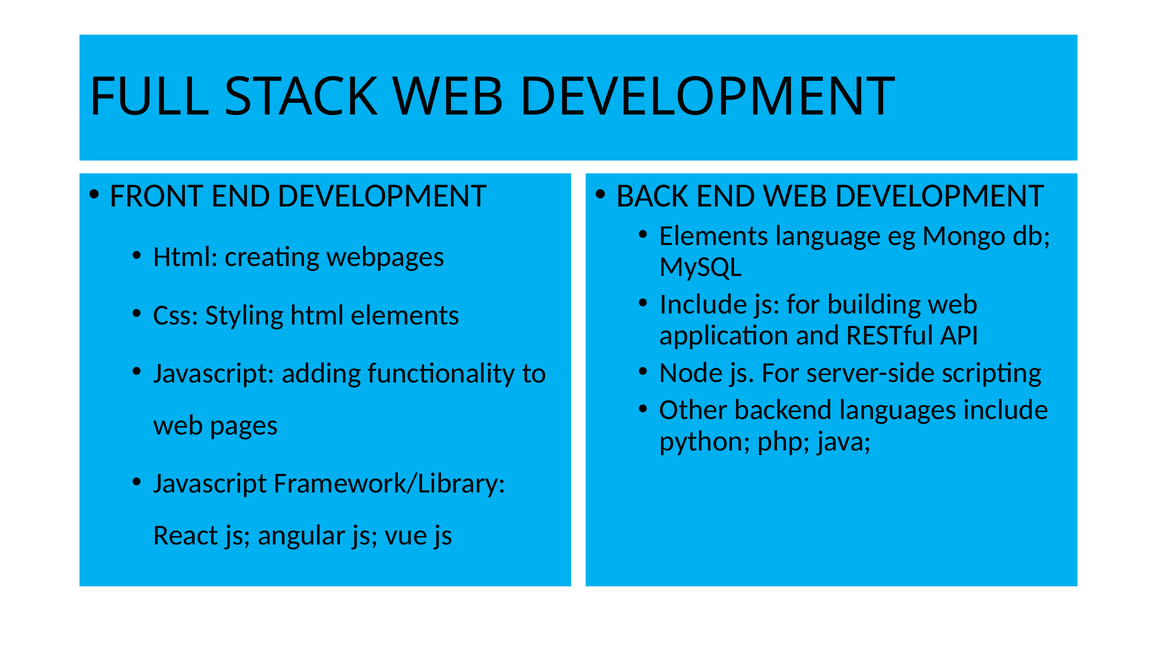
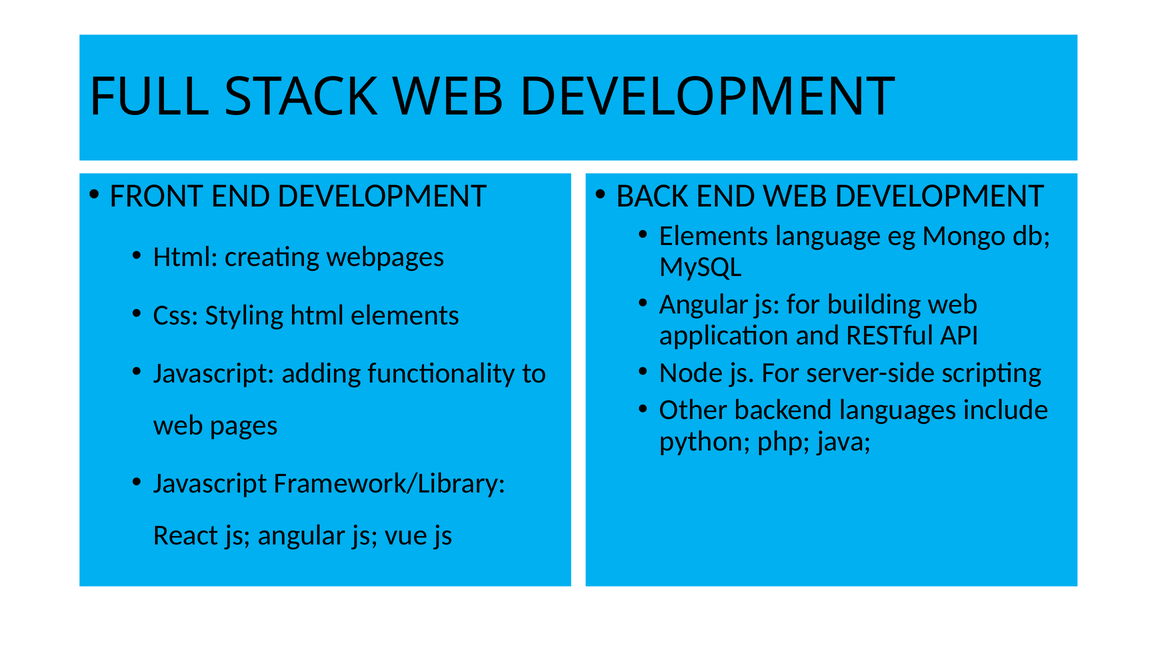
Include at (704, 304): Include -> Angular
